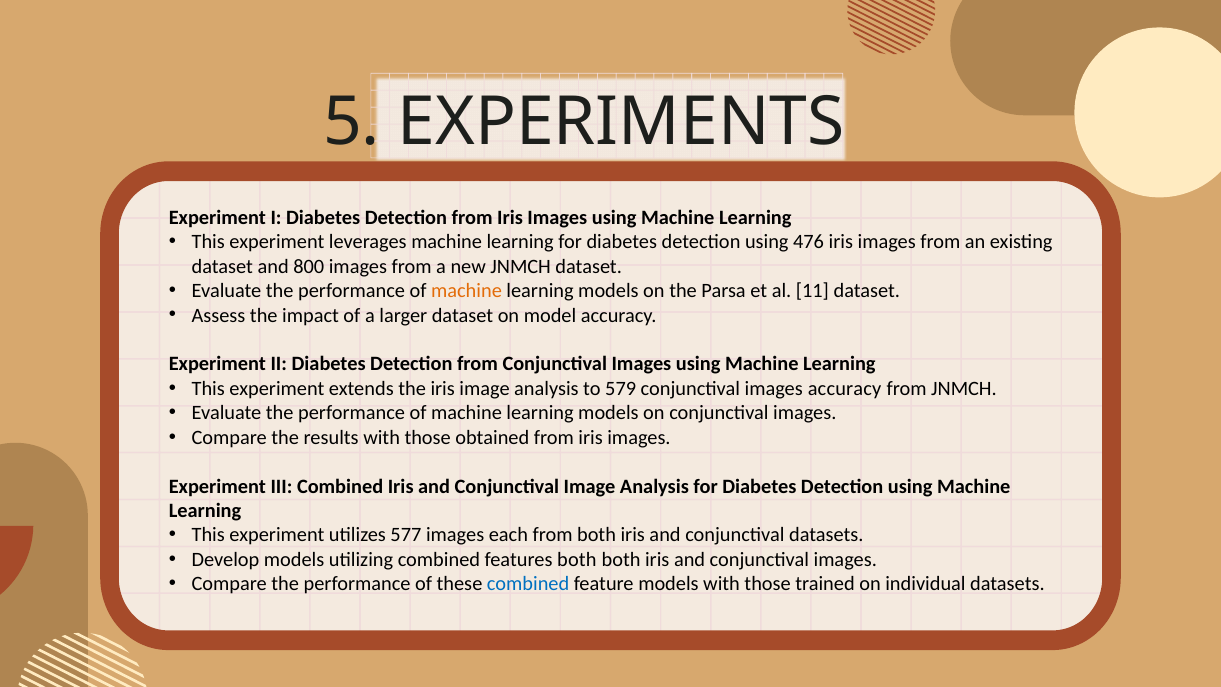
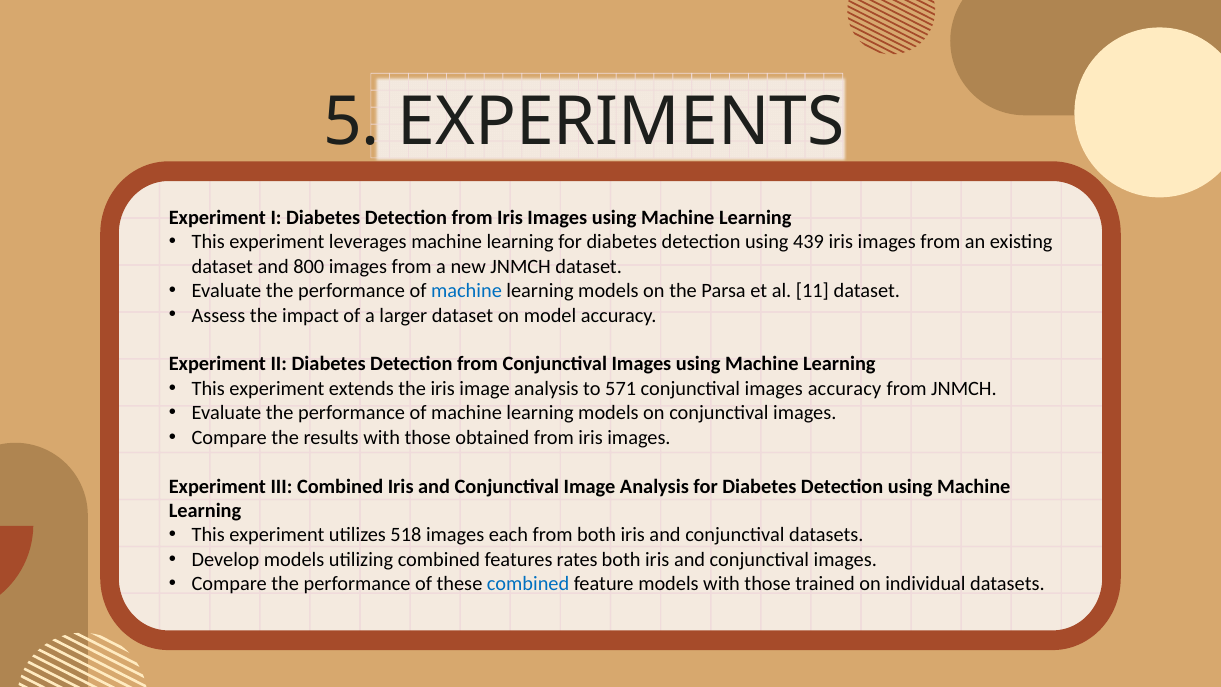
476: 476 -> 439
machine at (467, 291) colour: orange -> blue
579: 579 -> 571
577: 577 -> 518
features both: both -> rates
